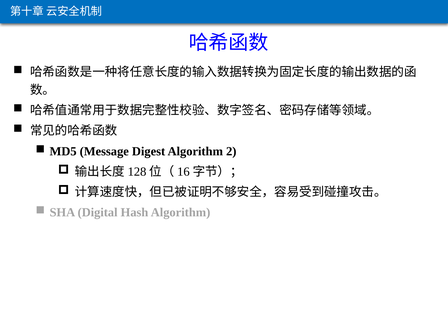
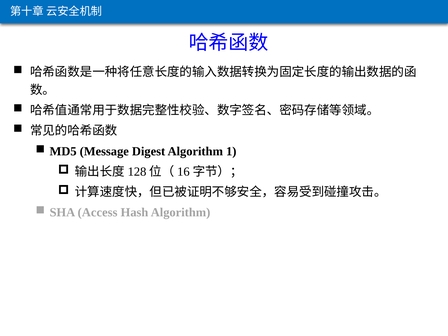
2: 2 -> 1
Digital: Digital -> Access
